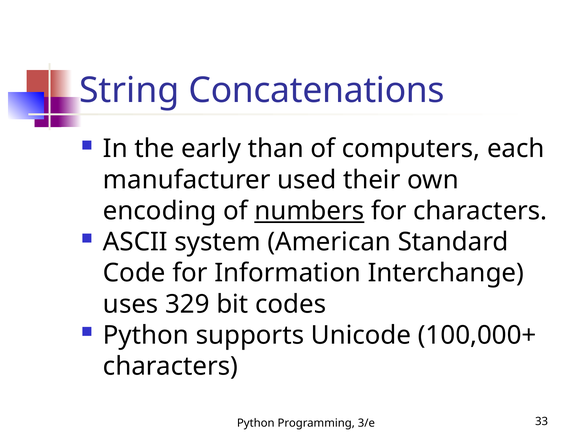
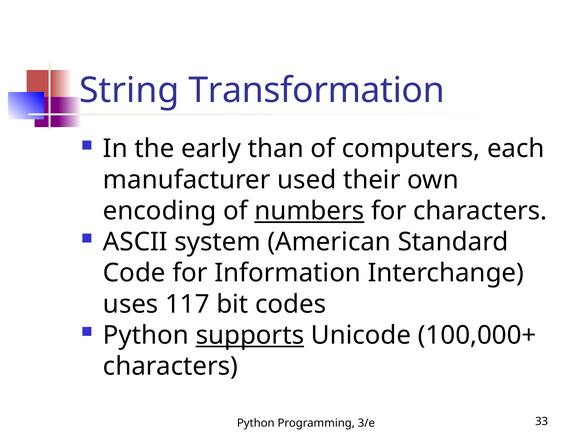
Concatenations: Concatenations -> Transformation
329: 329 -> 117
supports underline: none -> present
